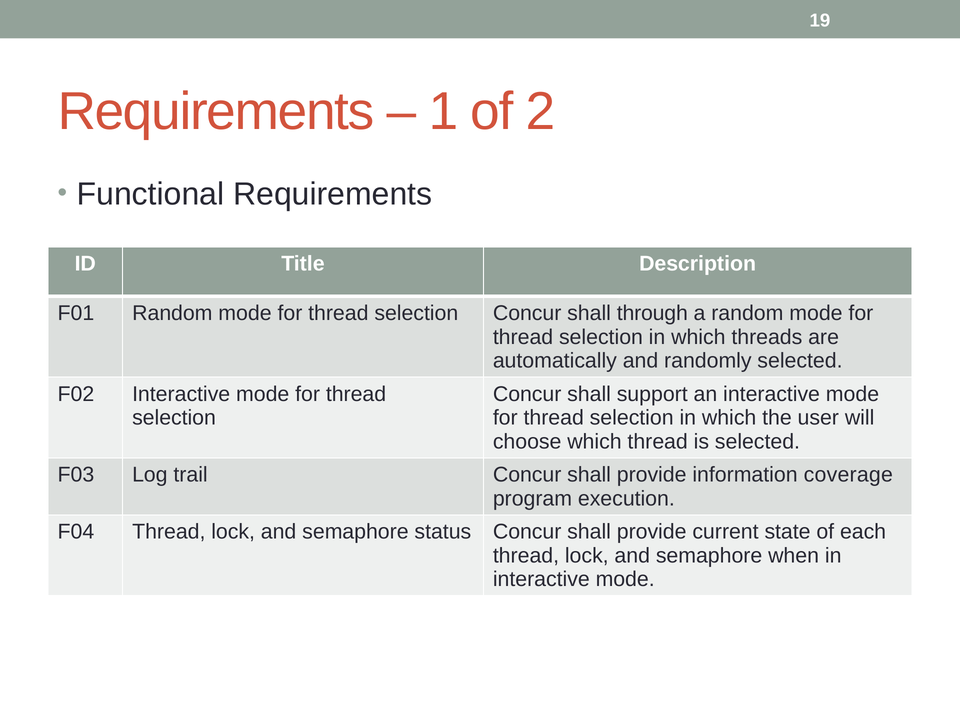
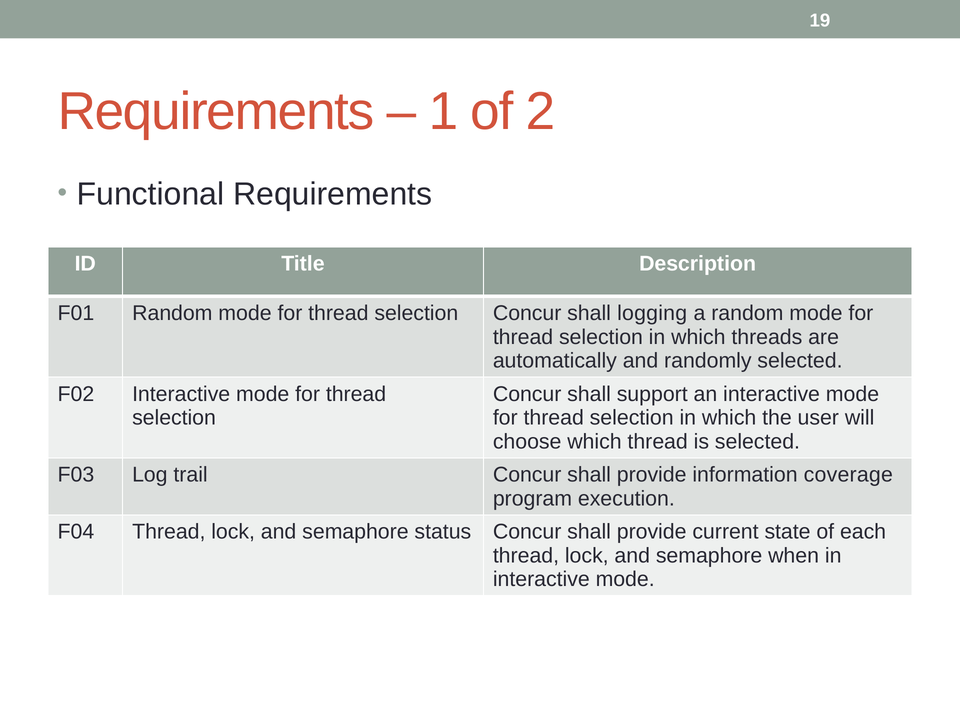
through: through -> logging
